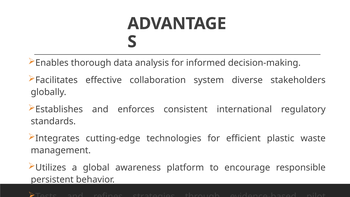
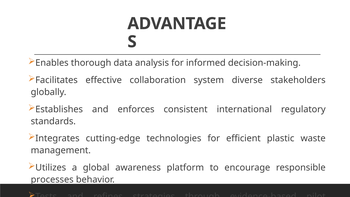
persistent: persistent -> processes
